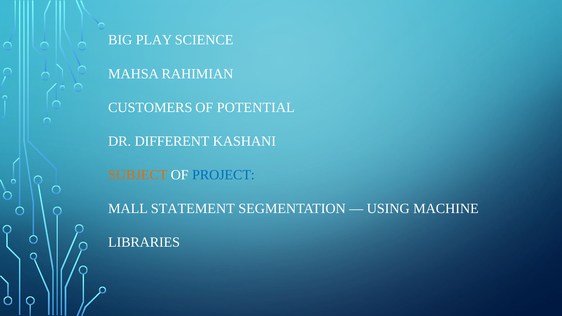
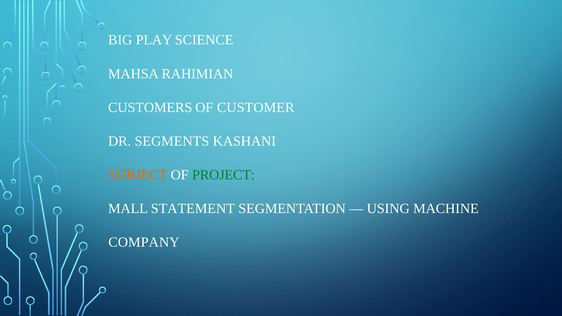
POTENTIAL: POTENTIAL -> CUSTOMER
DIFFERENT: DIFFERENT -> SEGMENTS
PROJECT colour: blue -> green
LIBRARIES: LIBRARIES -> COMPANY
